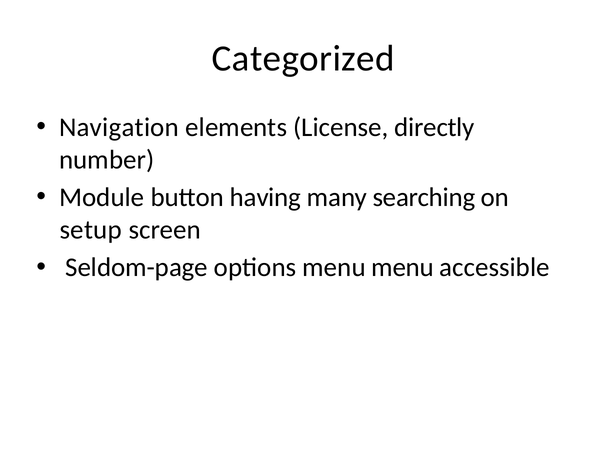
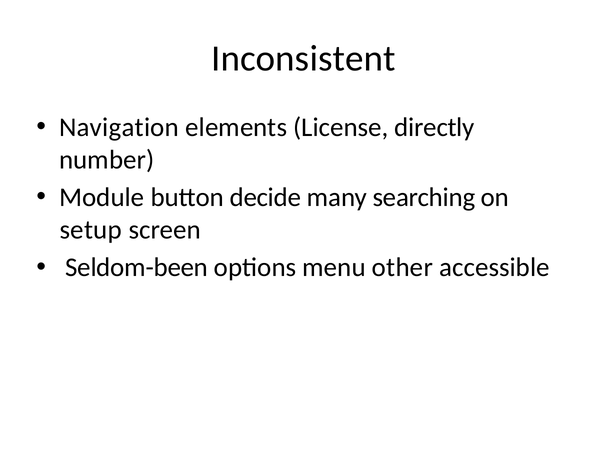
Categorized: Categorized -> Inconsistent
having: having -> decide
Seldom-page: Seldom-page -> Seldom-been
menu menu: menu -> other
